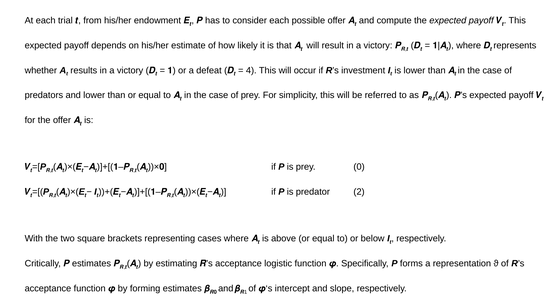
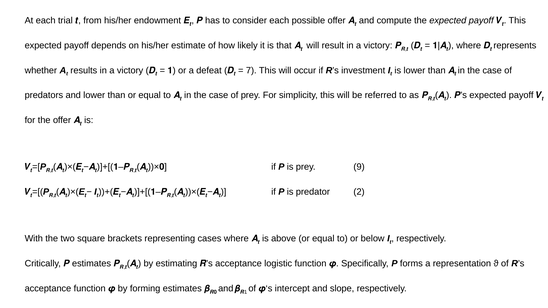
4: 4 -> 7
0: 0 -> 9
